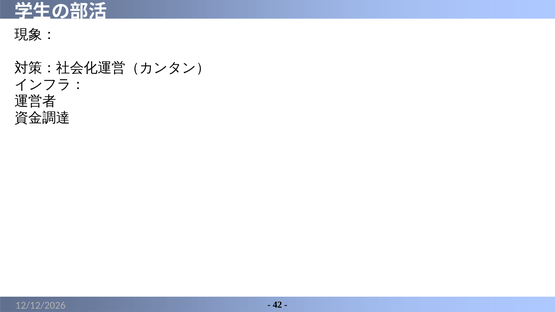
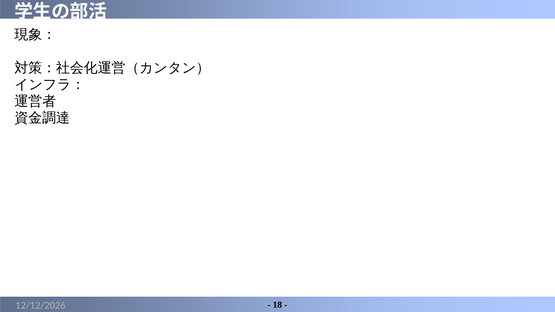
42: 42 -> 18
